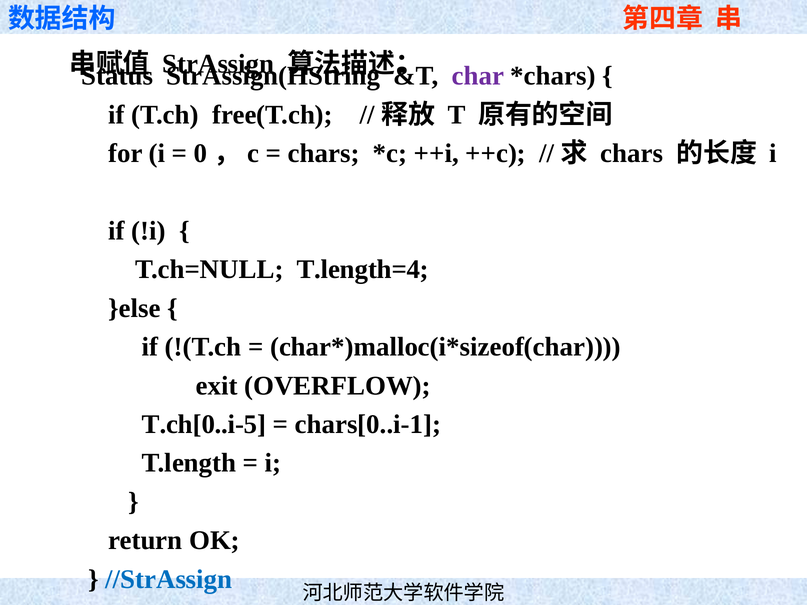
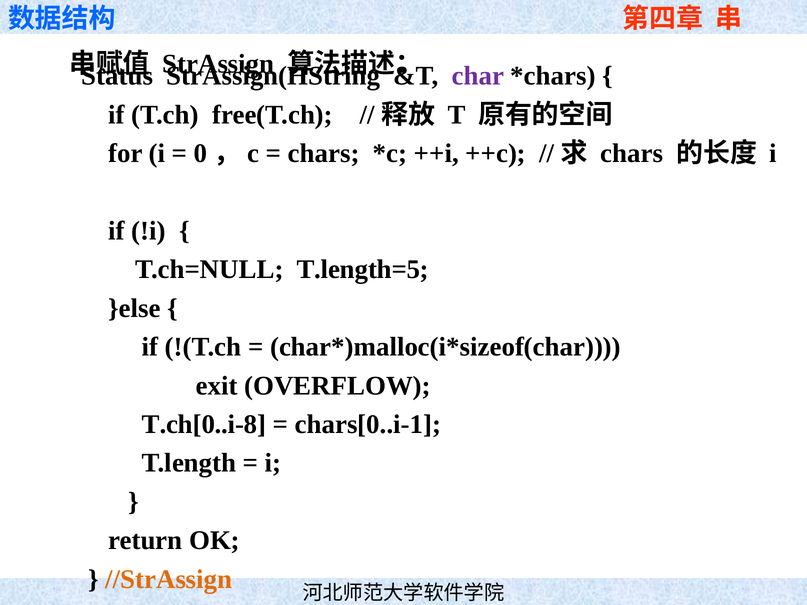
T.length=4: T.length=4 -> T.length=5
T.ch[0..i-5: T.ch[0..i-5 -> T.ch[0..i-8
//StrAssign colour: blue -> orange
